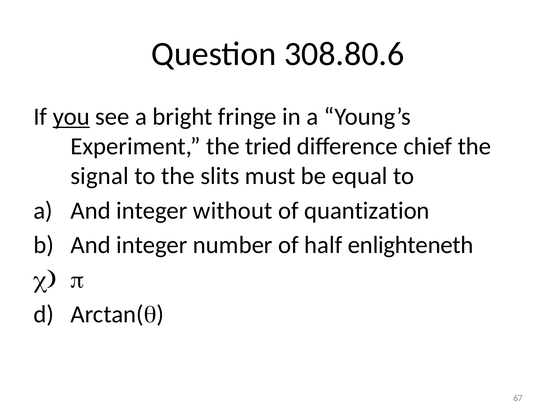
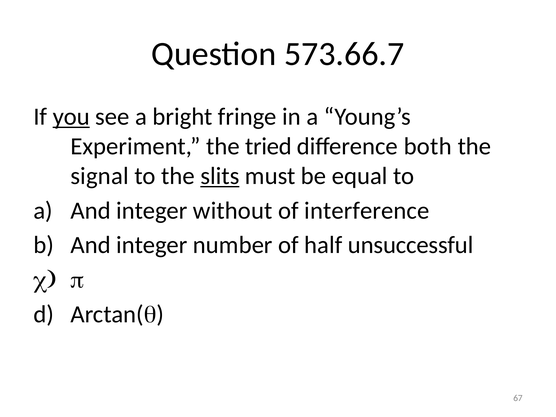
308.80.6: 308.80.6 -> 573.66.7
chief: chief -> both
slits underline: none -> present
quantization: quantization -> interference
enlighteneth: enlighteneth -> unsuccessful
